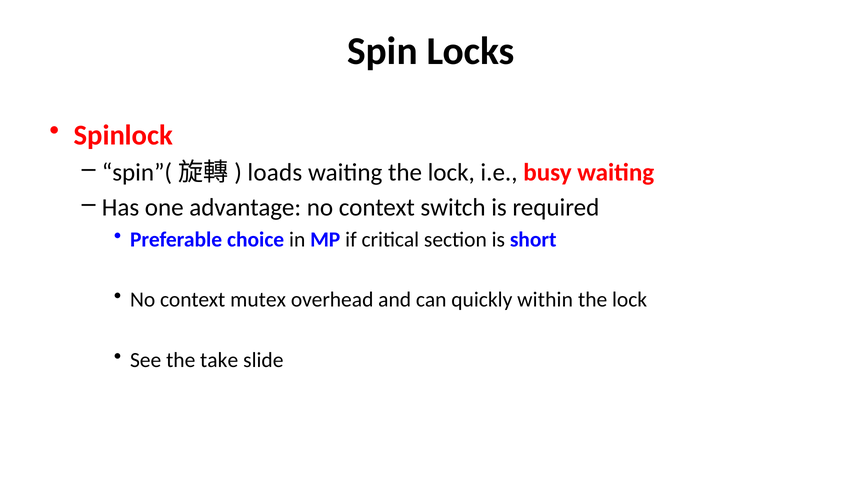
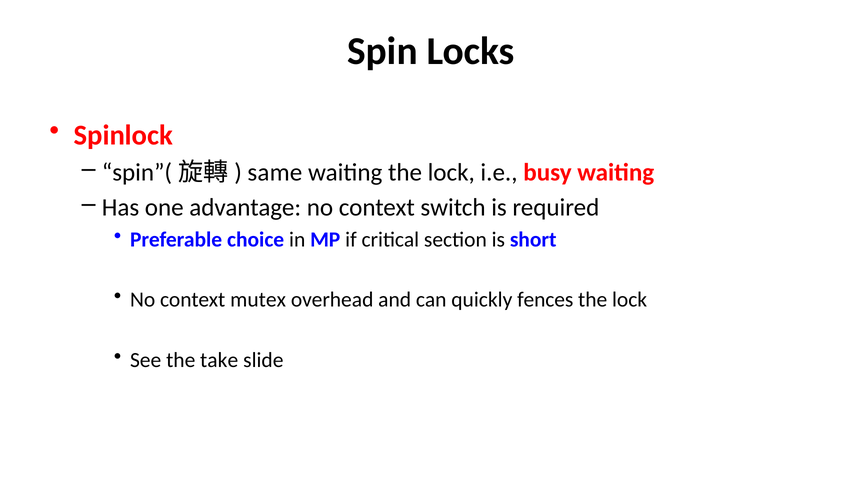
loads: loads -> same
within: within -> fences
